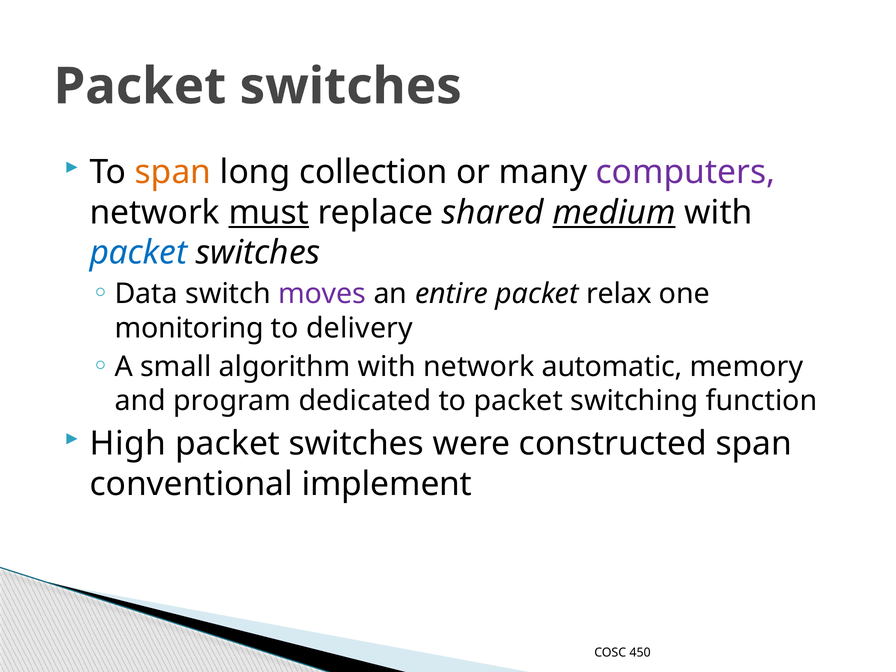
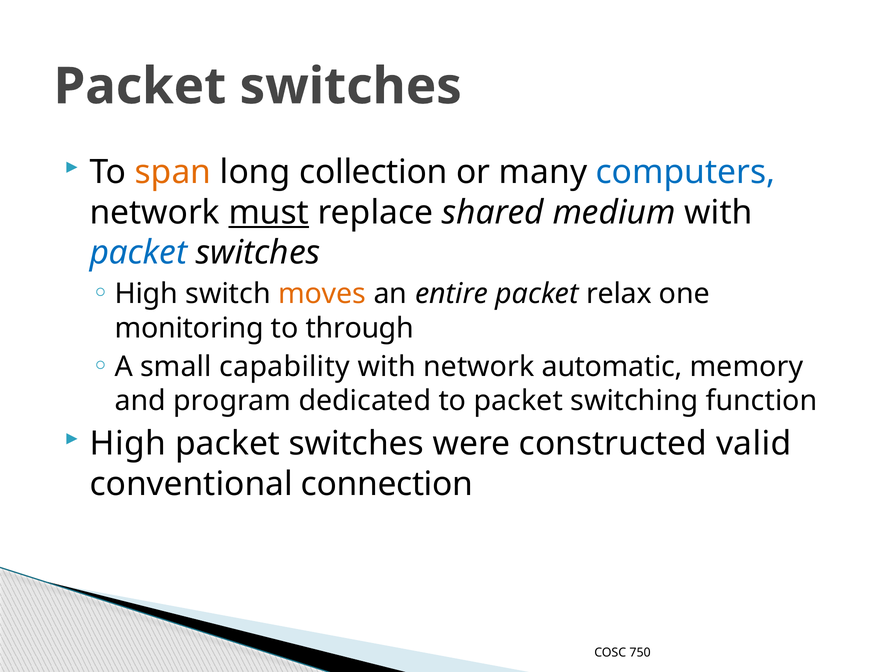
computers colour: purple -> blue
medium underline: present -> none
Data at (146, 294): Data -> High
moves colour: purple -> orange
delivery: delivery -> through
algorithm: algorithm -> capability
constructed span: span -> valid
implement: implement -> connection
450: 450 -> 750
